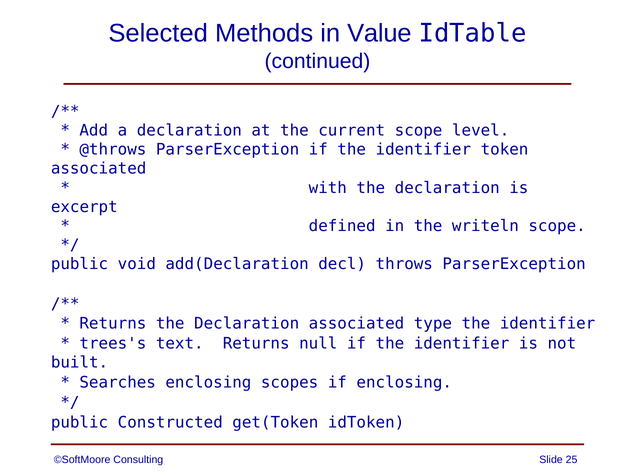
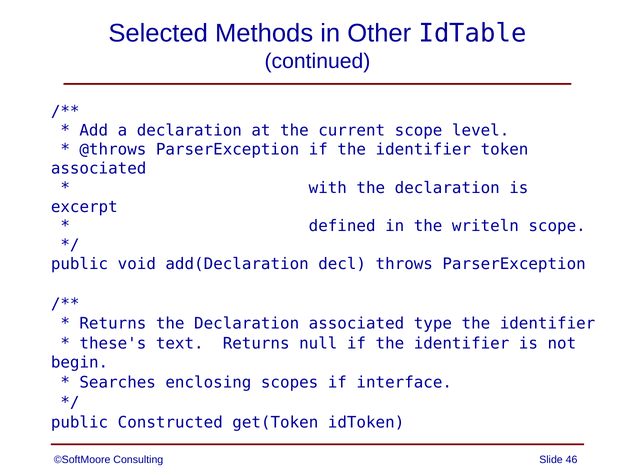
Value: Value -> Other
trees's: trees's -> these's
built: built -> begin
if enclosing: enclosing -> interface
25: 25 -> 46
